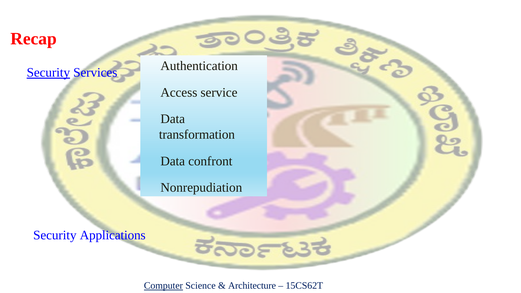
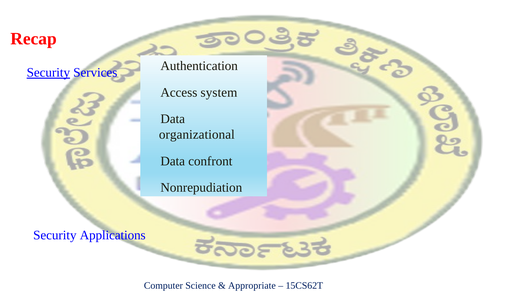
service: service -> system
transformation: transformation -> organizational
Computer underline: present -> none
Architecture: Architecture -> Appropriate
